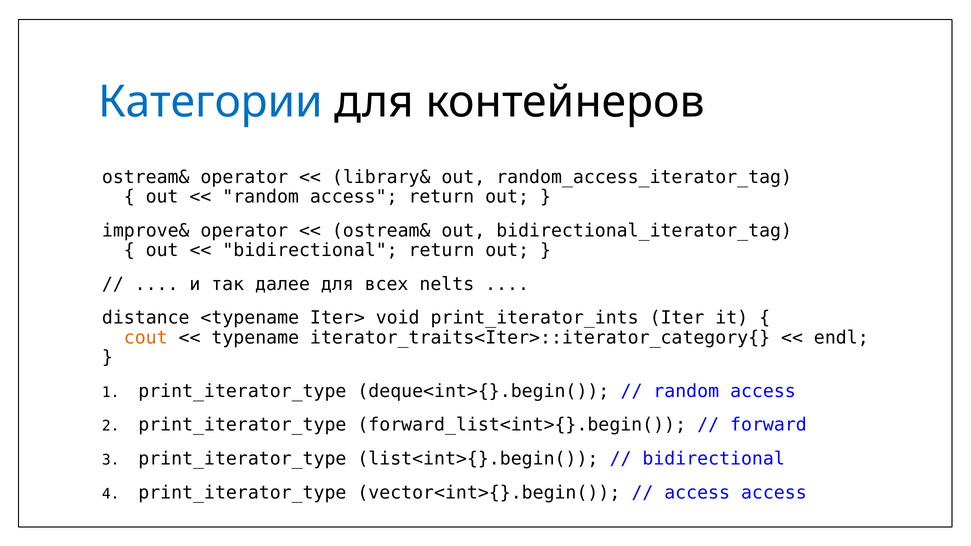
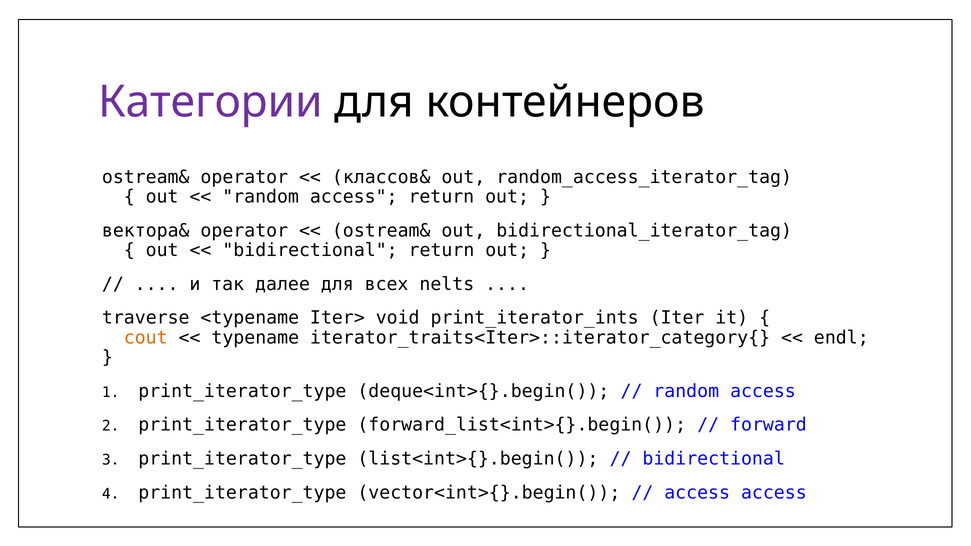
Категории colour: blue -> purple
library&: library& -> классов&
improve&: improve& -> вектора&
distance: distance -> traverse
